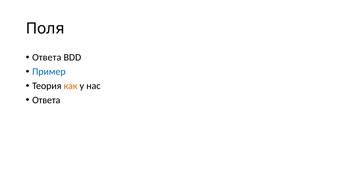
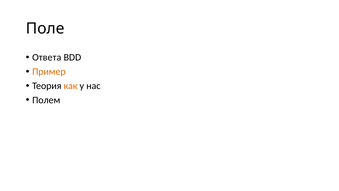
Поля: Поля -> Поле
Пример colour: blue -> orange
Ответа at (46, 100): Ответа -> Полем
